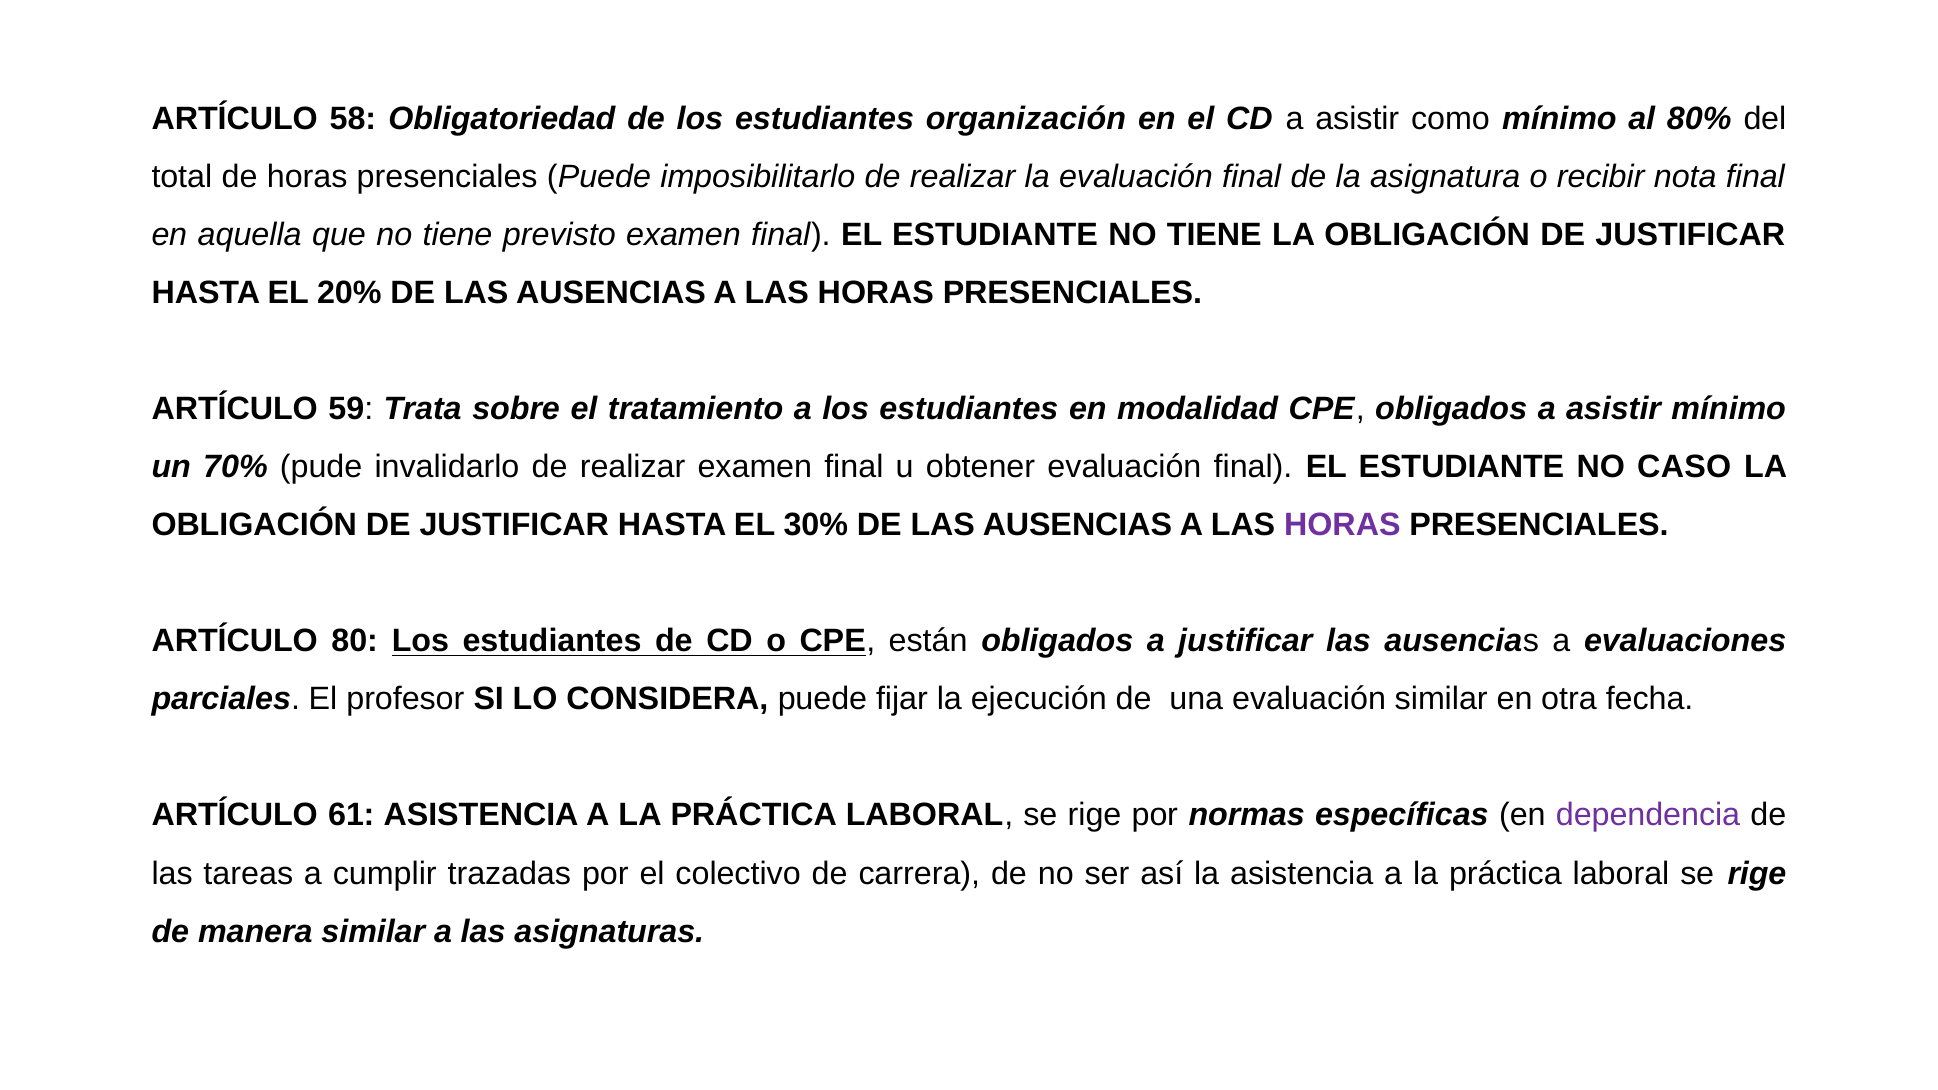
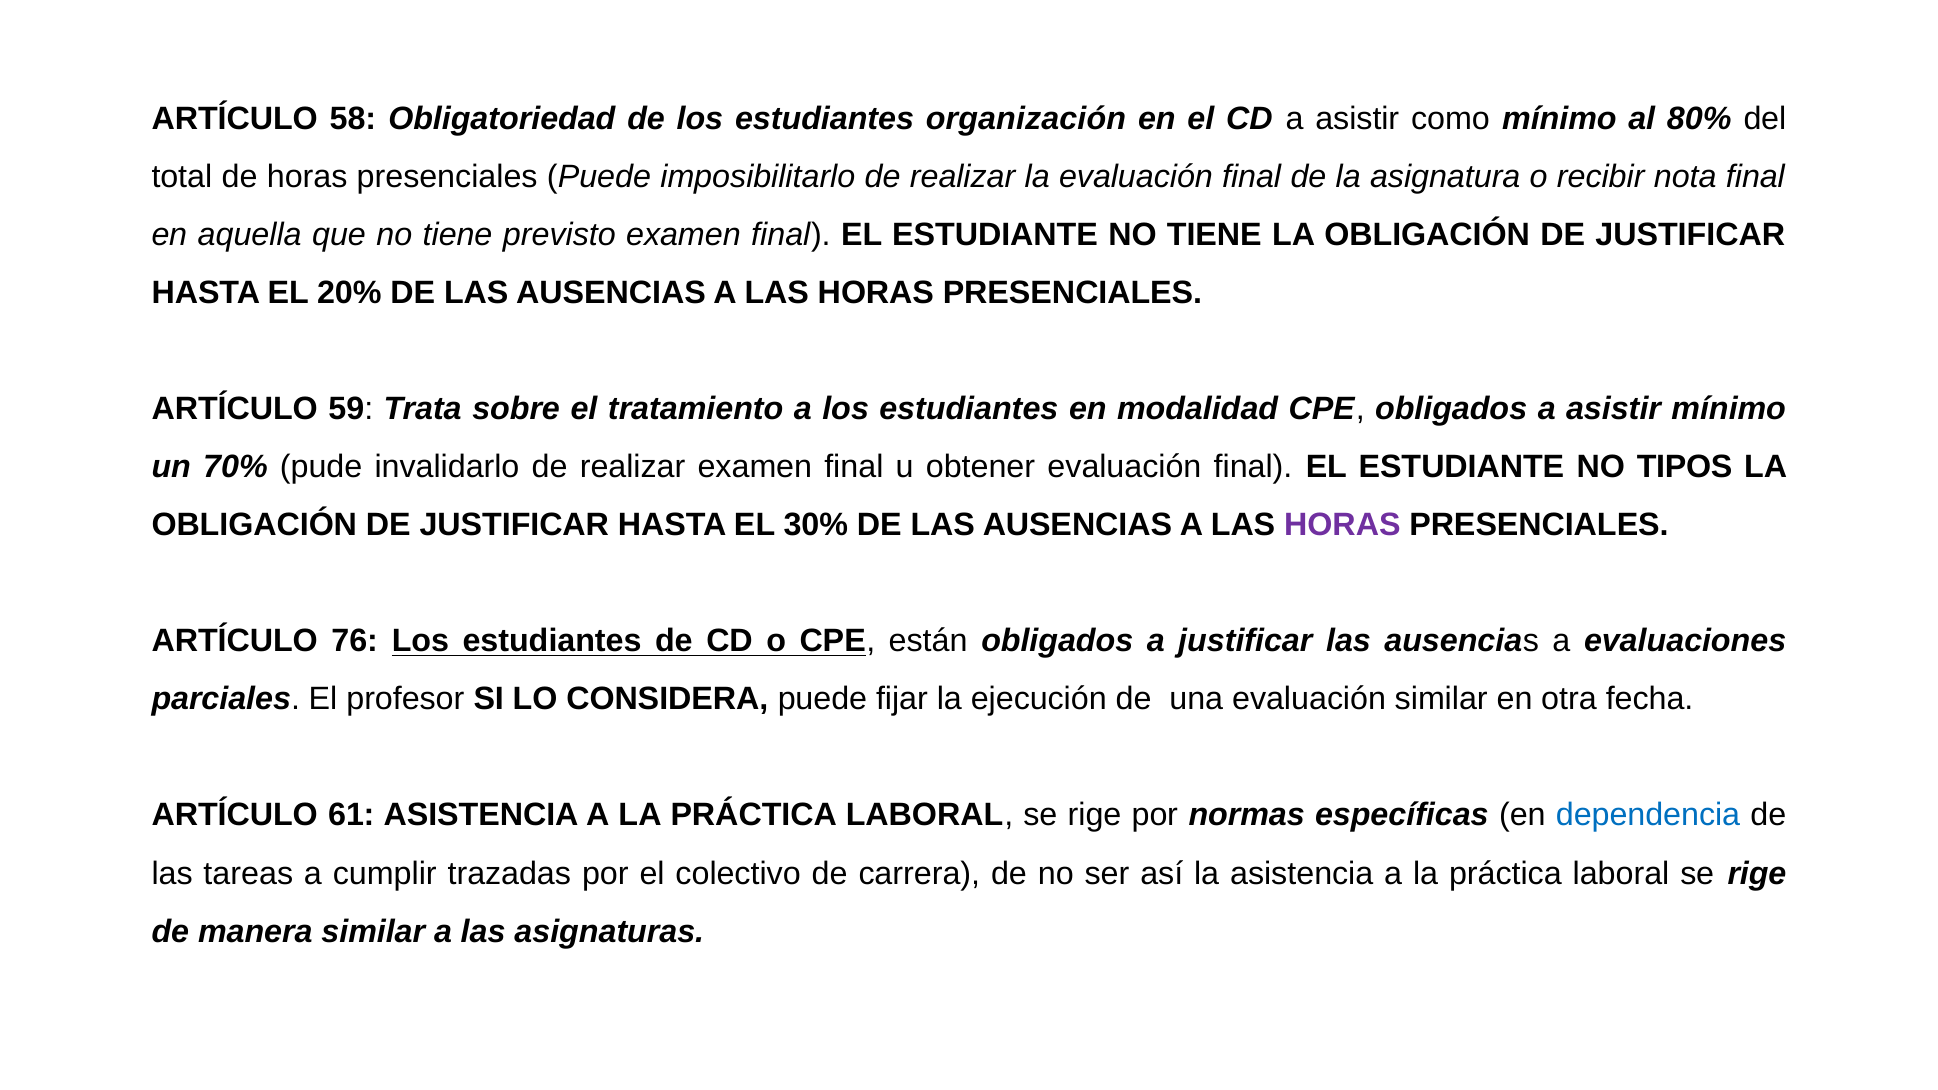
CASO: CASO -> TIPOS
80: 80 -> 76
dependencia colour: purple -> blue
